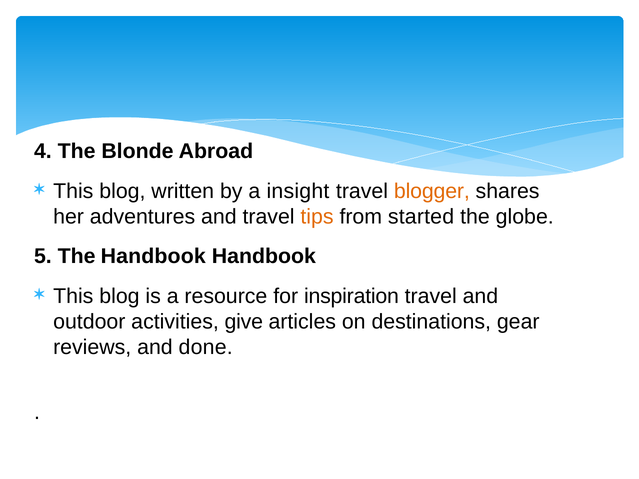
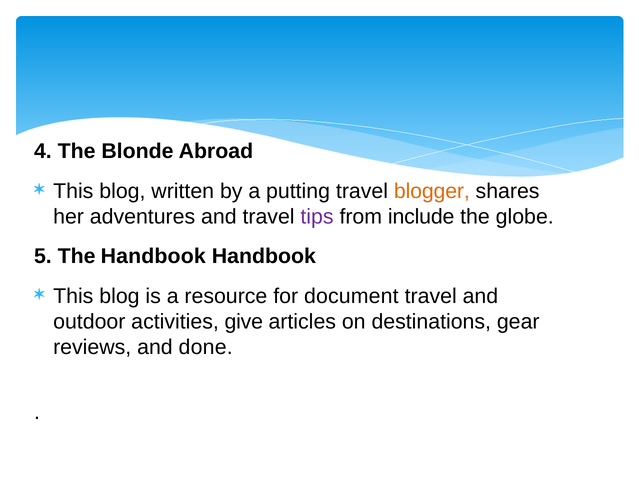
insight: insight -> putting
tips colour: orange -> purple
started: started -> include
inspiration: inspiration -> document
